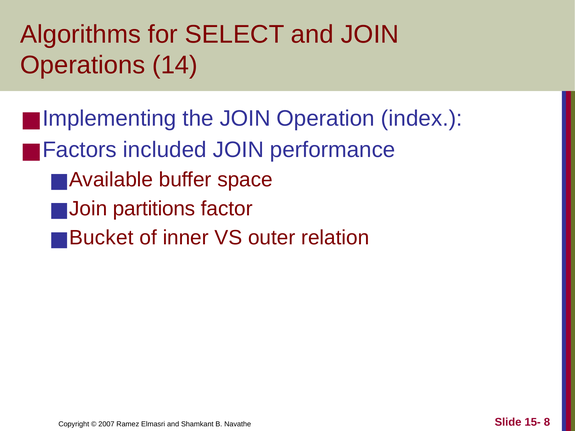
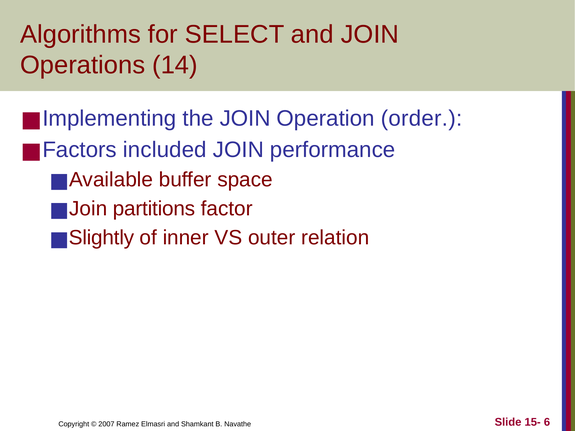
index: index -> order
Bucket: Bucket -> Slightly
8: 8 -> 6
